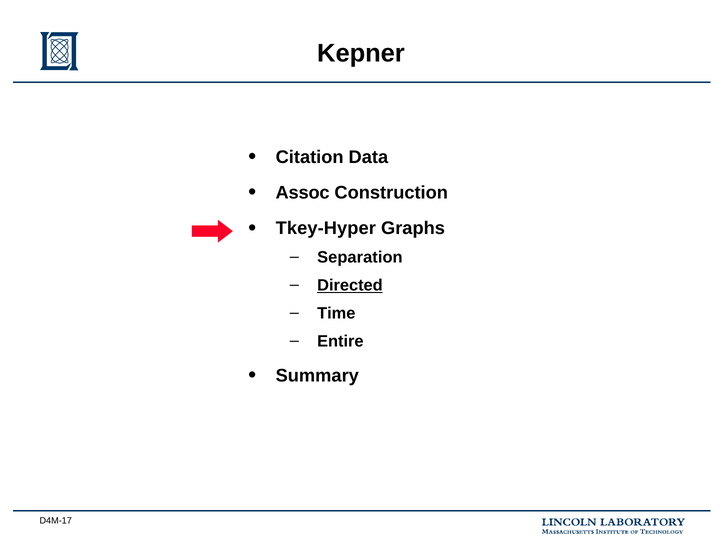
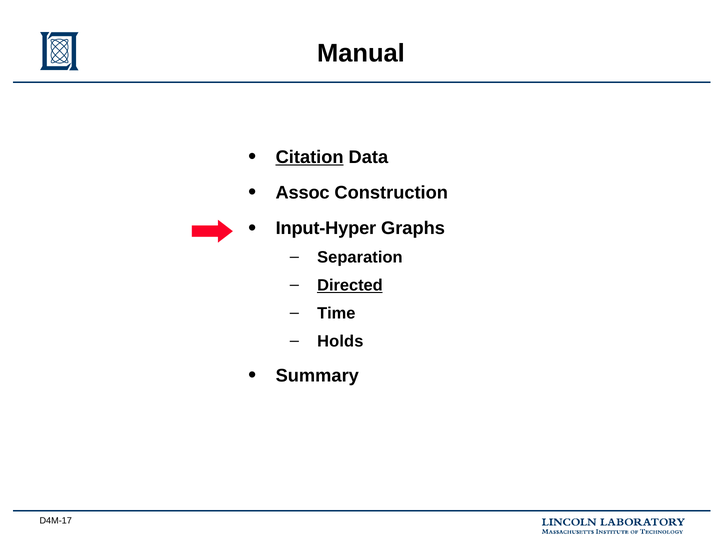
Kepner: Kepner -> Manual
Citation underline: none -> present
Tkey-Hyper: Tkey-Hyper -> Input-Hyper
Entire: Entire -> Holds
